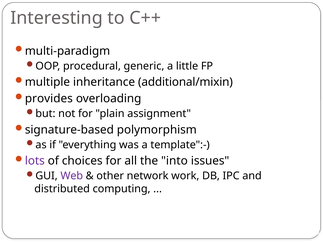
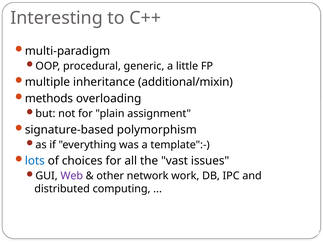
provides: provides -> methods
lots colour: purple -> blue
into: into -> vast
